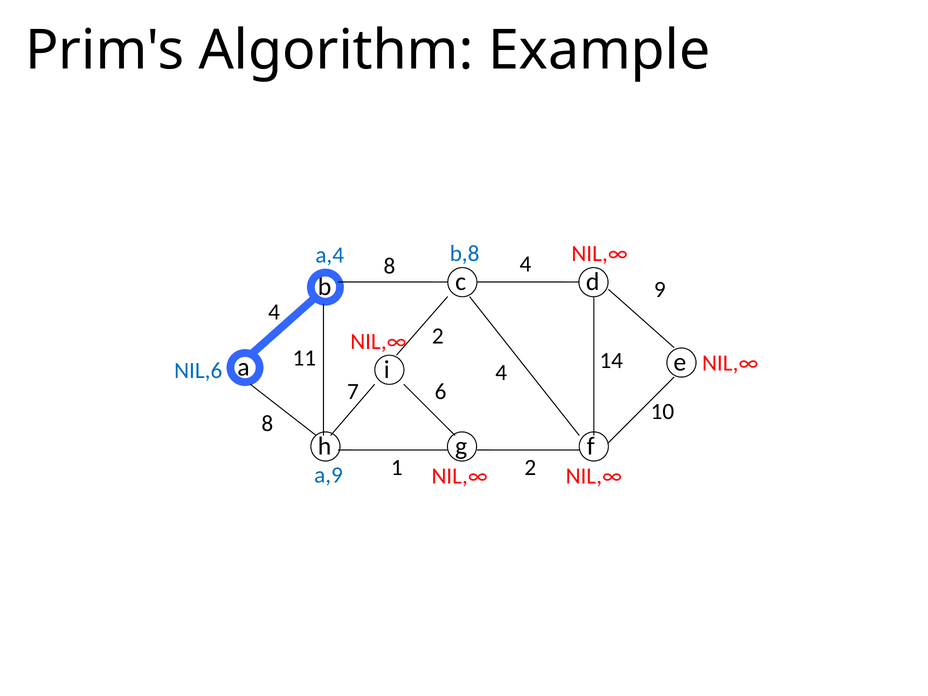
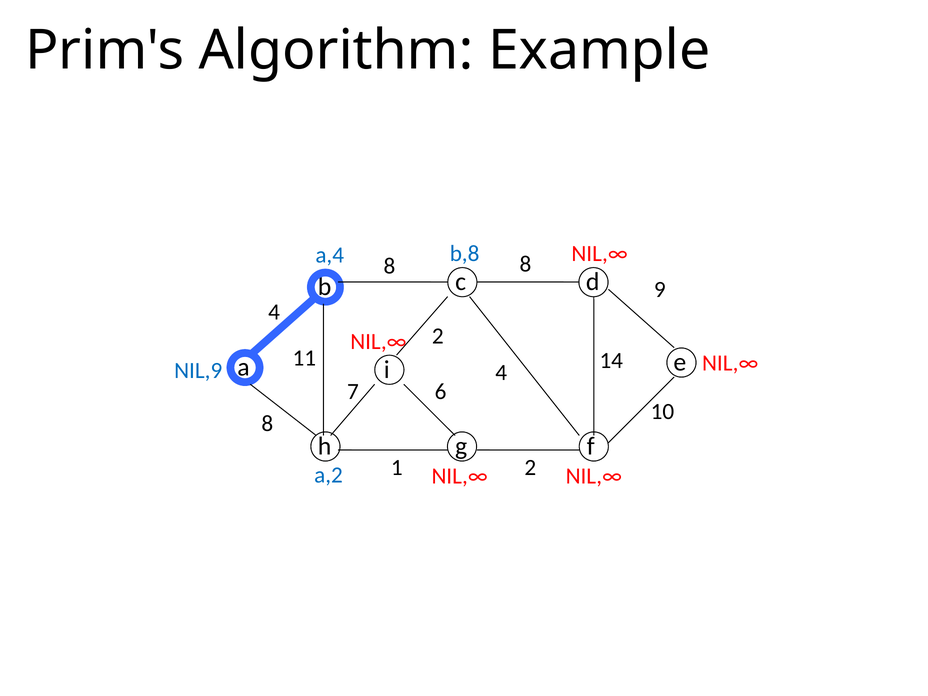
8 4: 4 -> 8
NIL,6: NIL,6 -> NIL,9
a,9: a,9 -> a,2
